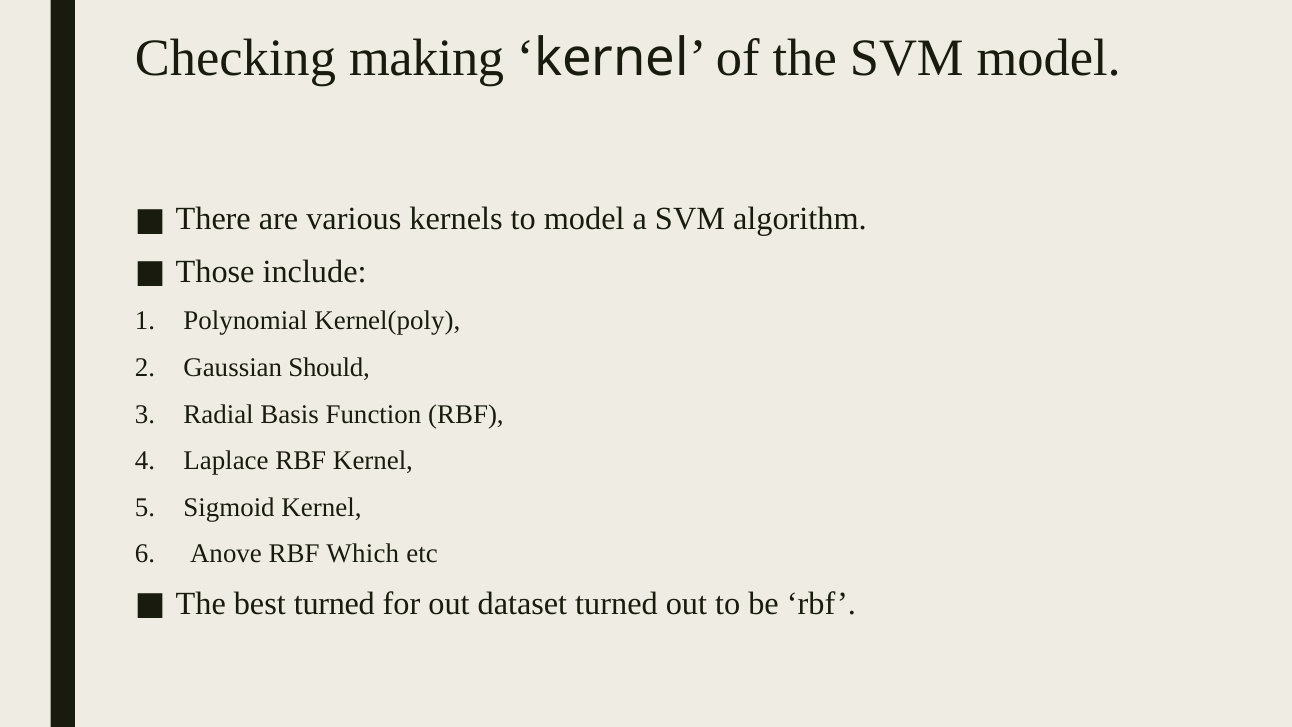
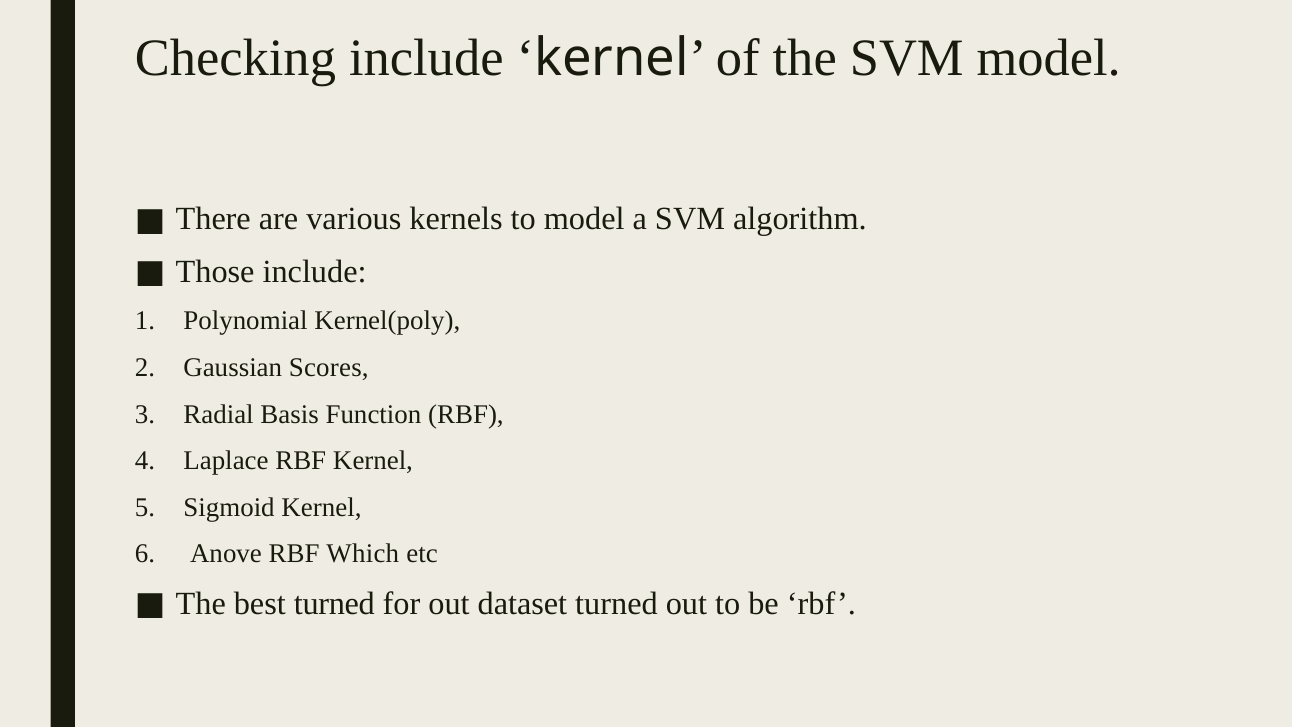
Checking making: making -> include
Should: Should -> Scores
